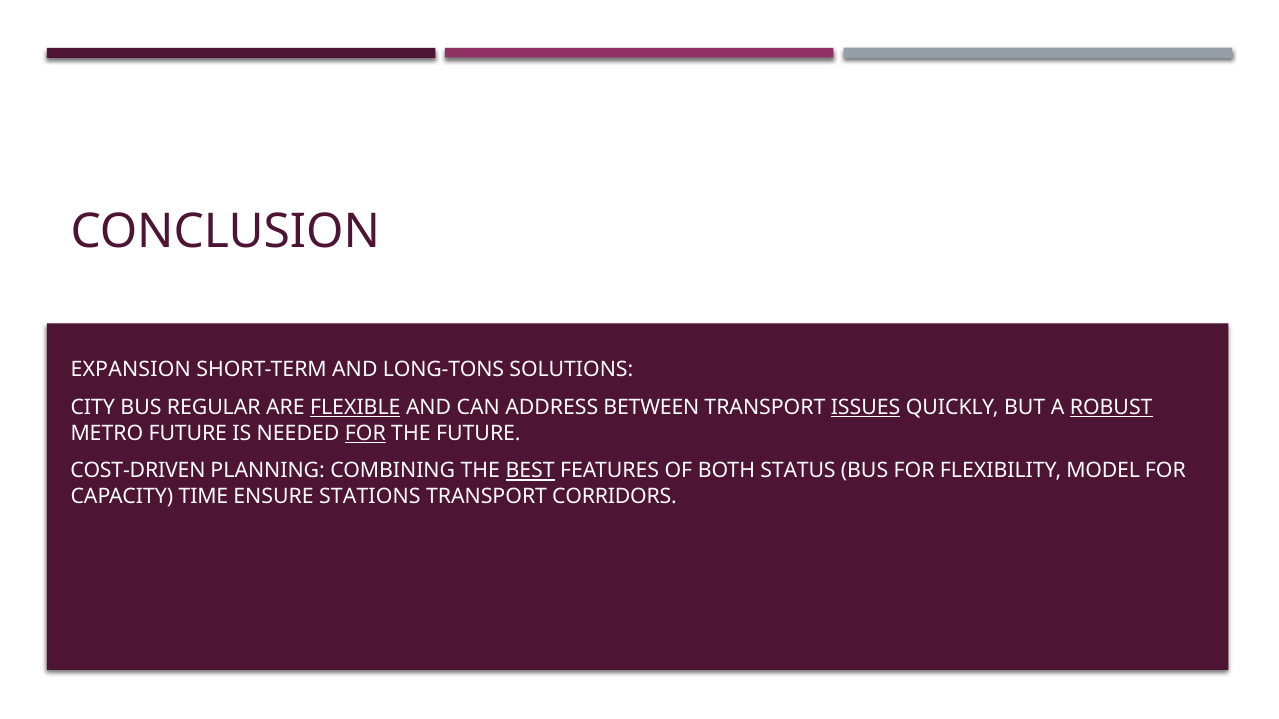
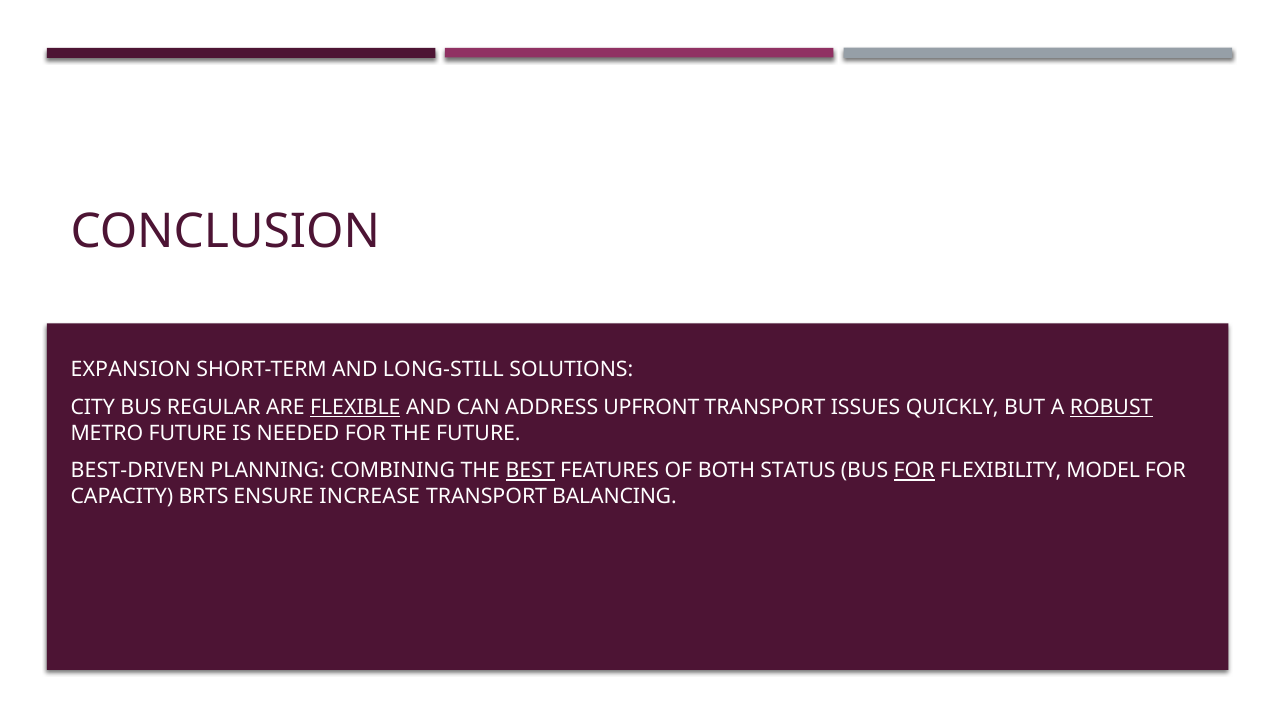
LONG-TONS: LONG-TONS -> LONG-STILL
BETWEEN: BETWEEN -> UPFRONT
ISSUES underline: present -> none
FOR at (365, 433) underline: present -> none
COST-DRIVEN: COST-DRIVEN -> BEST-DRIVEN
FOR at (914, 471) underline: none -> present
TIME: TIME -> BRTS
STATIONS: STATIONS -> INCREASE
CORRIDORS: CORRIDORS -> BALANCING
